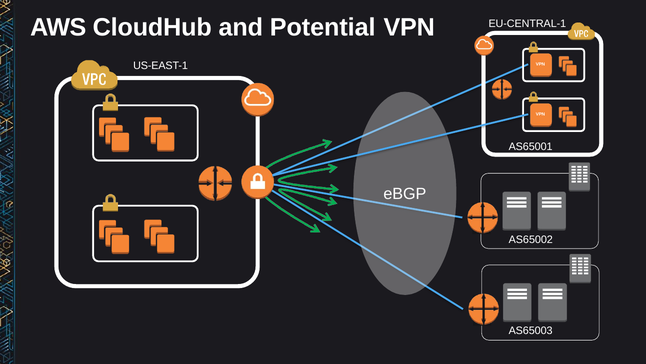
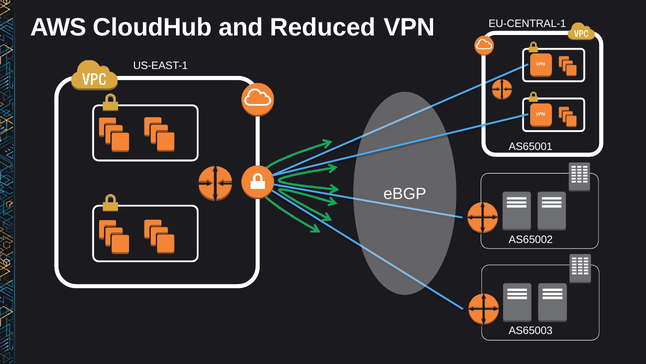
Potential: Potential -> Reduced
